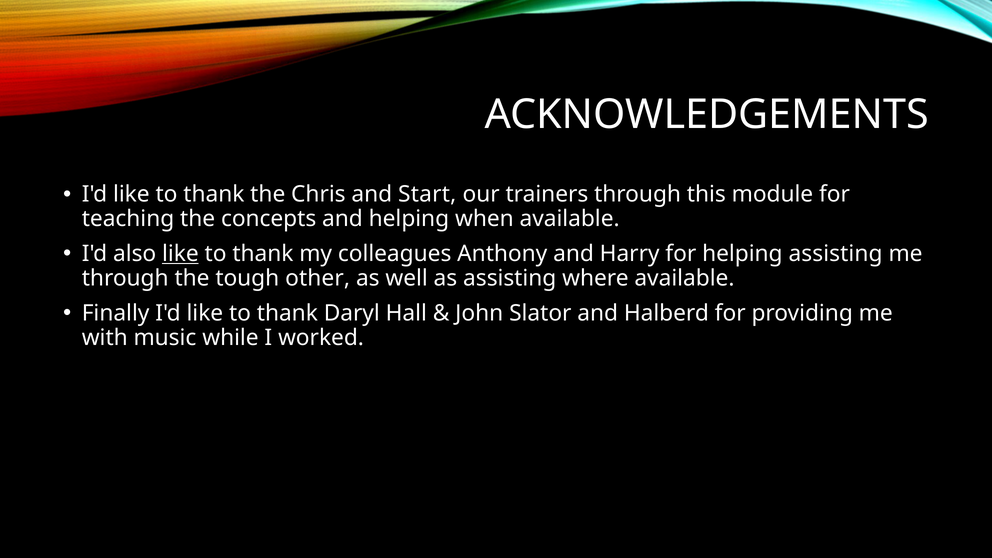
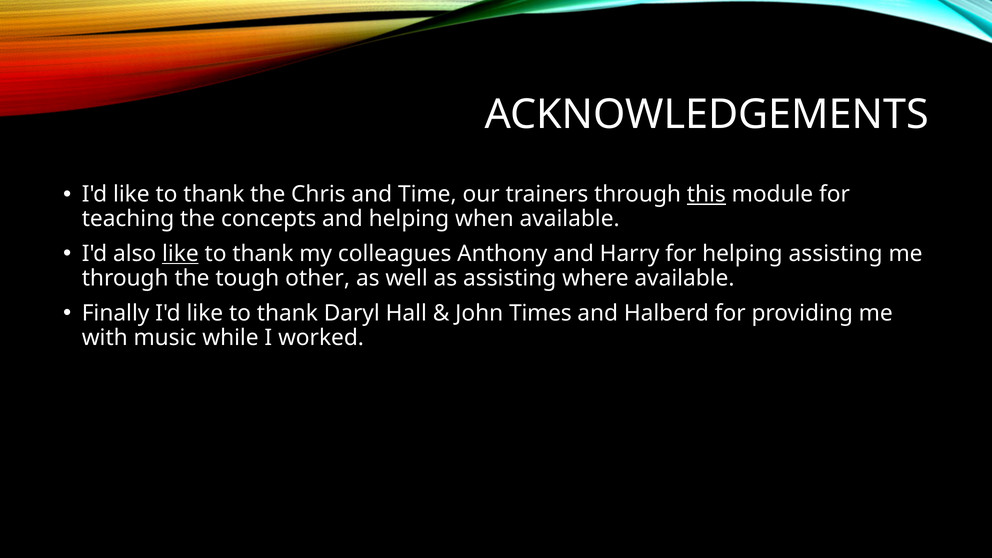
Start: Start -> Time
this underline: none -> present
Slator: Slator -> Times
